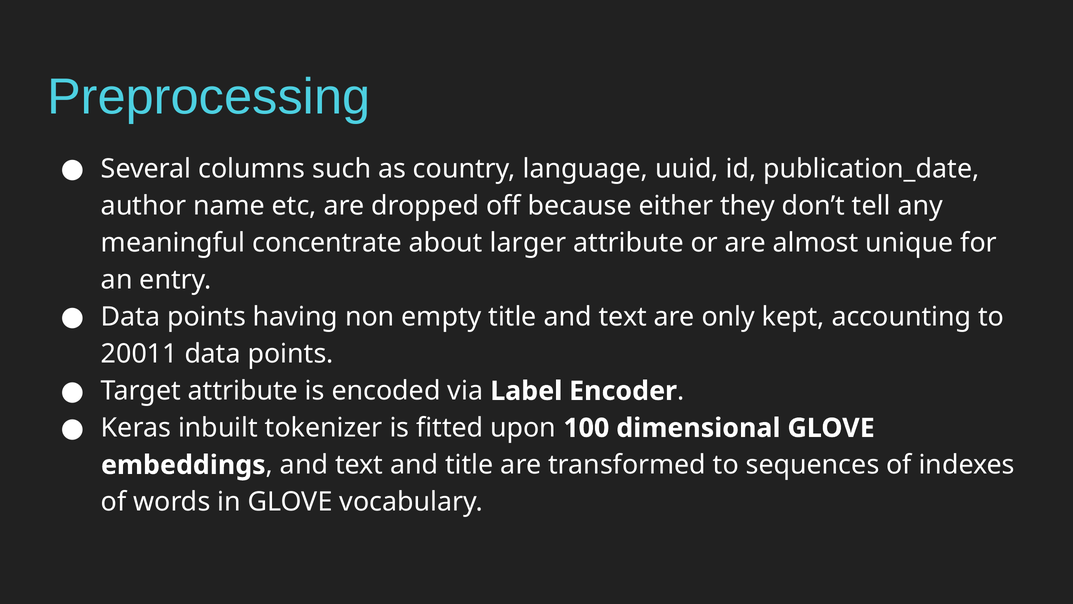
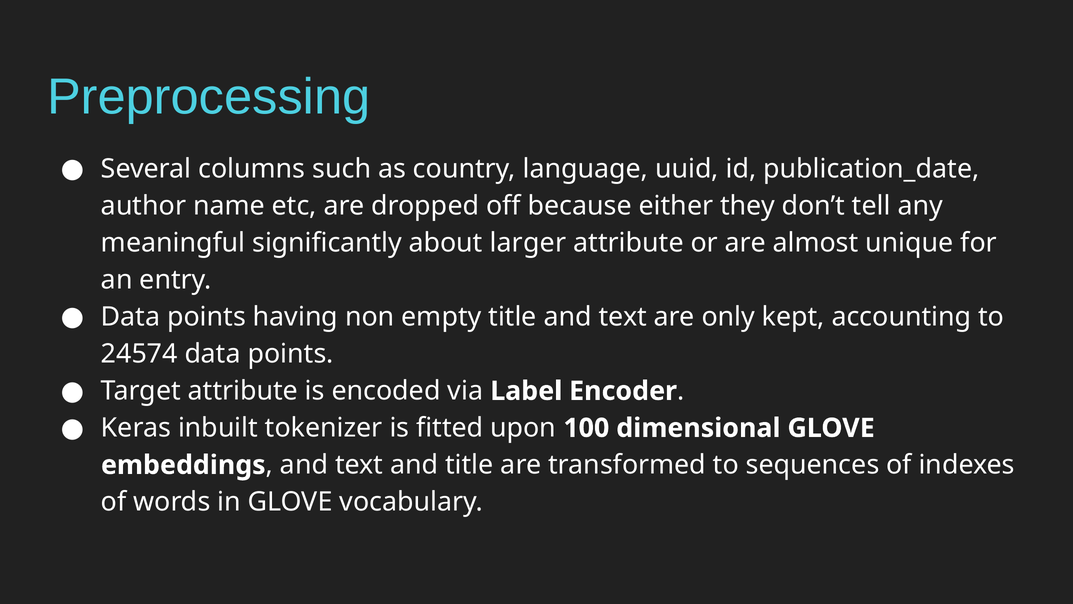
concentrate: concentrate -> significantly
20011: 20011 -> 24574
